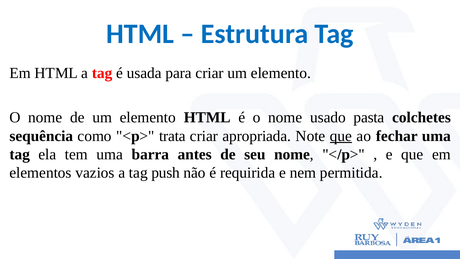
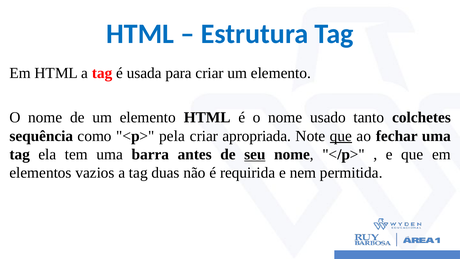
pasta: pasta -> tanto
trata: trata -> pela
seu underline: none -> present
push: push -> duas
